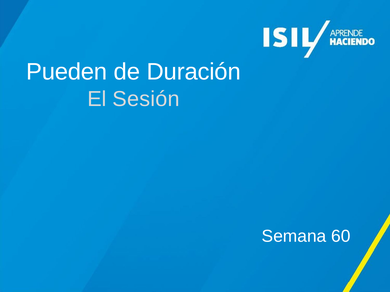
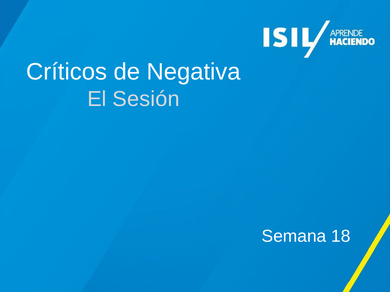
Pueden: Pueden -> Críticos
Duración: Duración -> Negativa
60: 60 -> 18
